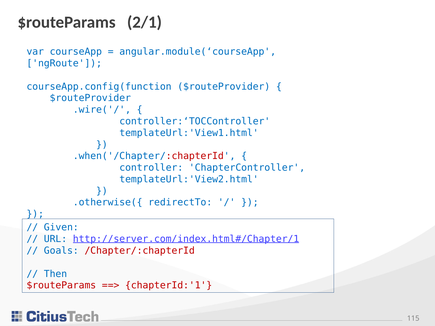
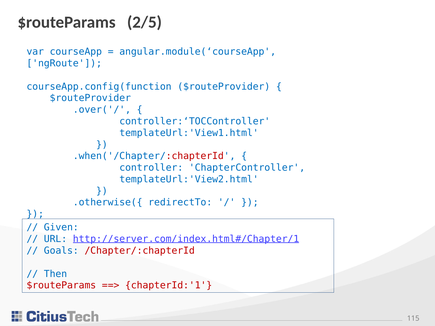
2/1: 2/1 -> 2/5
.wire('/: .wire('/ -> .over('/
